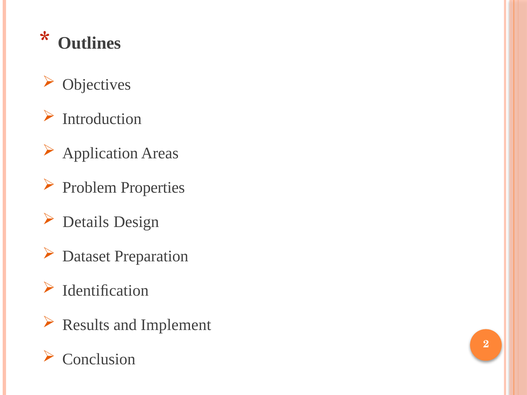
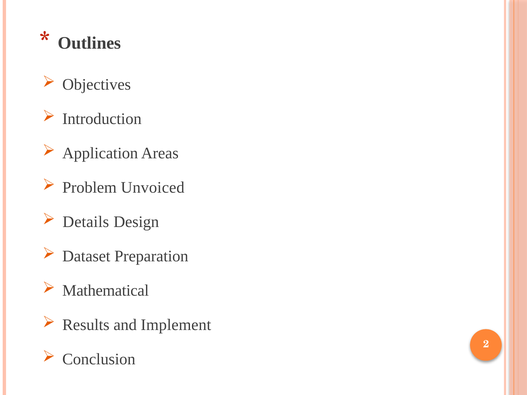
Properties: Properties -> Unvoiced
Identiﬁcation: Identiﬁcation -> Mathematical
